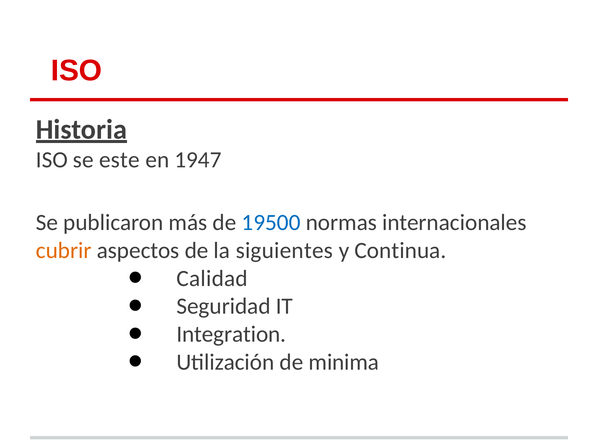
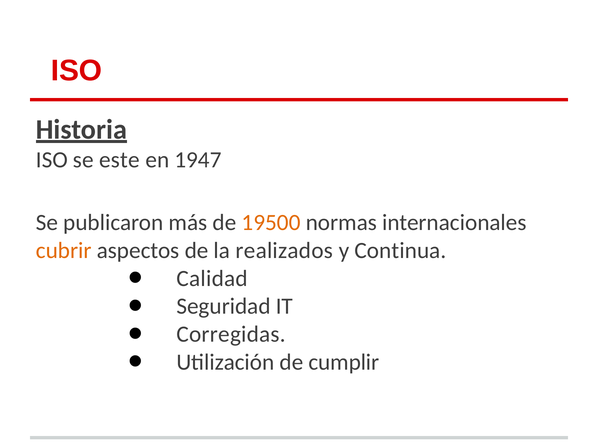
19500 colour: blue -> orange
siguientes: siguientes -> realizados
Integration: Integration -> Corregidas
minima: minima -> cumplir
